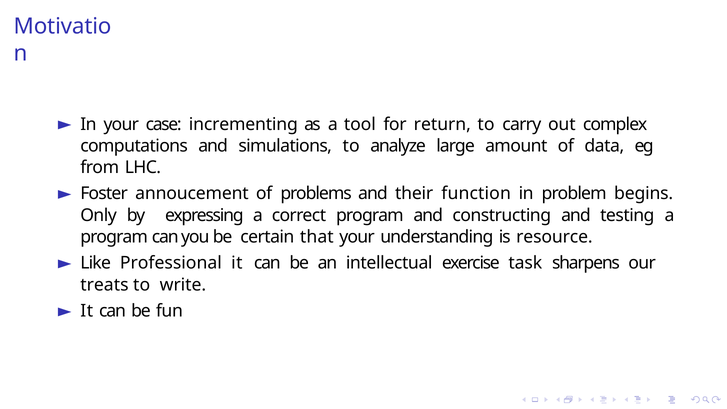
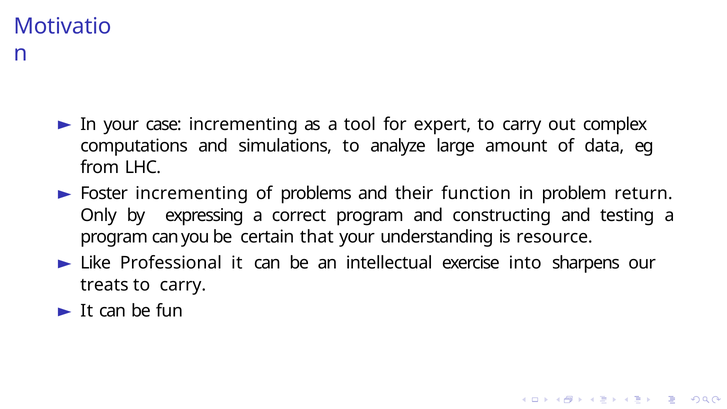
return: return -> expert
Foster annoucement: annoucement -> incrementing
begins: begins -> return
task: task -> into
write at (183, 285): write -> carry
